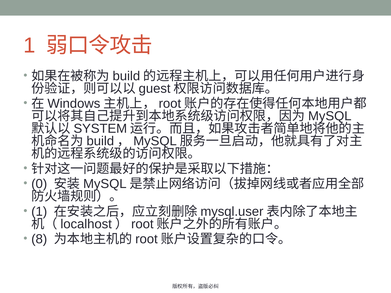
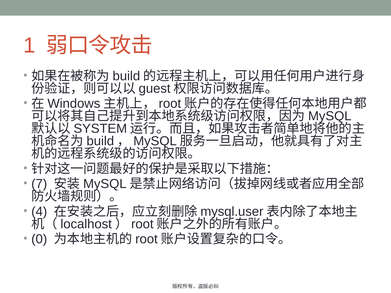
0: 0 -> 7
1 at (39, 212): 1 -> 4
8: 8 -> 0
